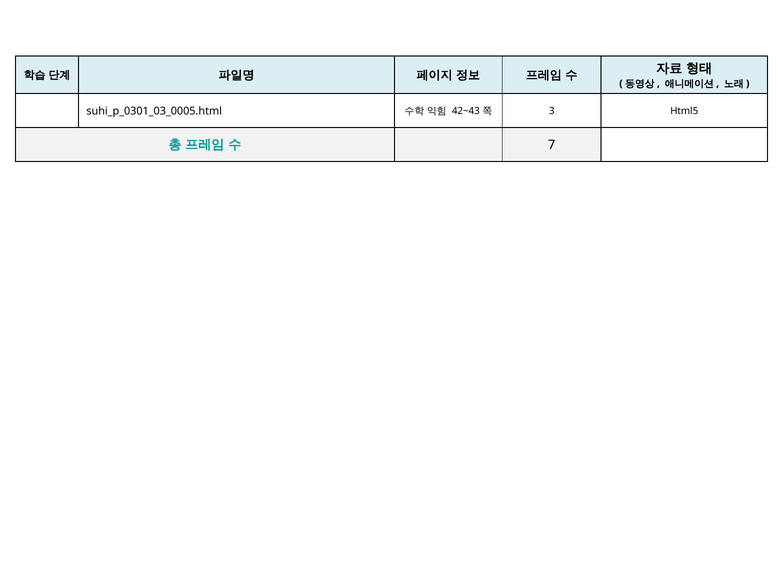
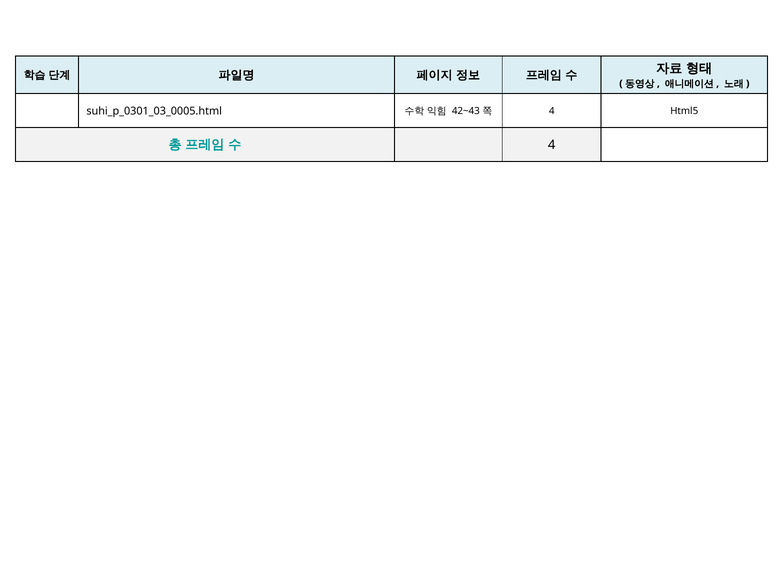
3 at (552, 111): 3 -> 4
7 at (552, 145): 7 -> 4
